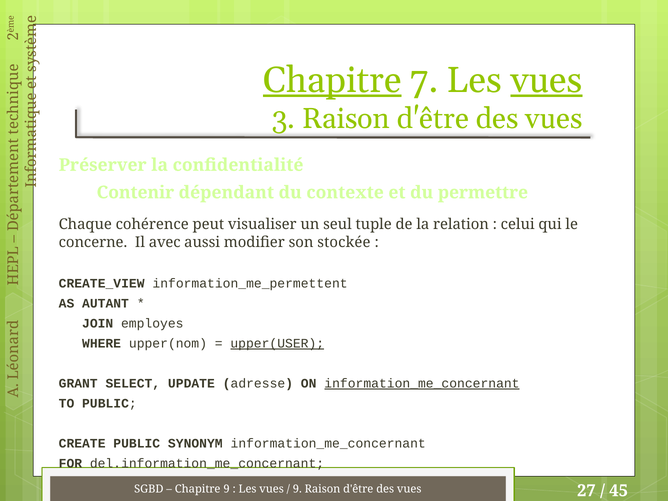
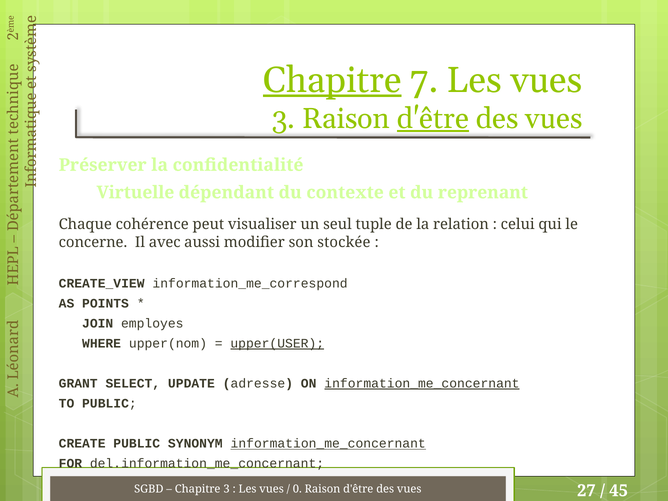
vues at (547, 80) underline: present -> none
d'être at (433, 119) underline: none -> present
Contenir: Contenir -> Virtuelle
permettre: permettre -> reprenant
information_me_permettent: information_me_permettent -> information_me_correspond
AUTANT: AUTANT -> POINTS
information_me_concernant at (328, 444) underline: none -> present
Chapitre 9: 9 -> 3
9 at (297, 489): 9 -> 0
